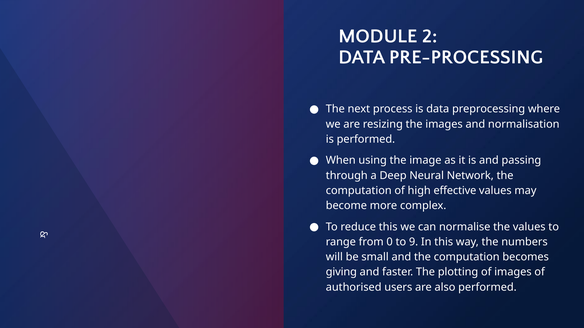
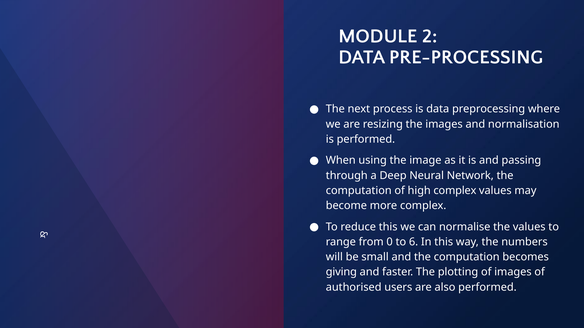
high effective: effective -> complex
9: 9 -> 6
